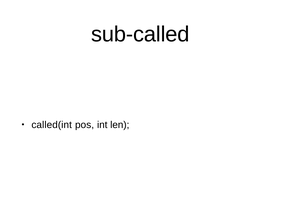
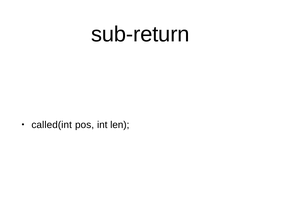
sub-called: sub-called -> sub-return
